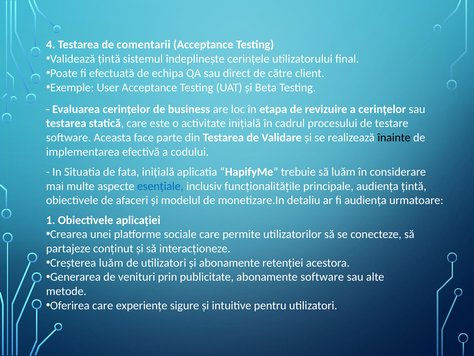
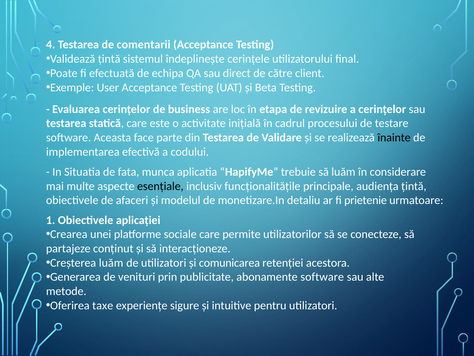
fata inițială: inițială -> munca
esențiale colour: blue -> black
fi audiența: audiența -> prietenie
și abonamente: abonamente -> comunicarea
Oferirea care: care -> taxe
